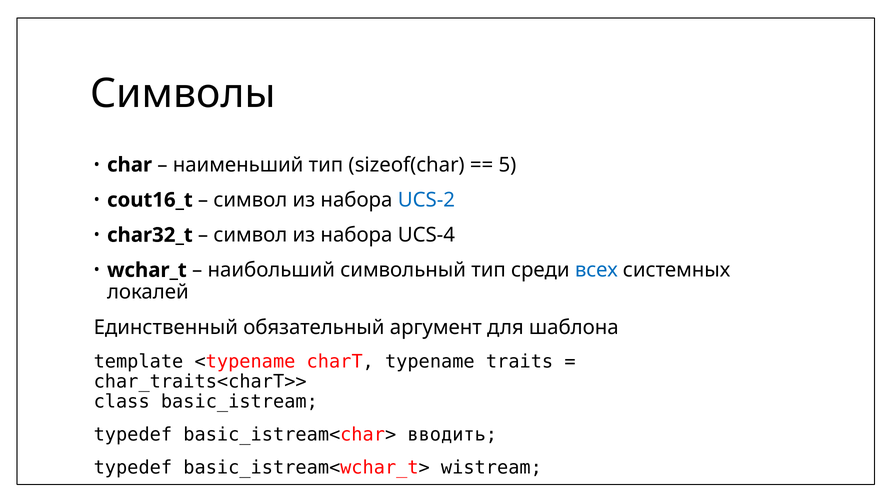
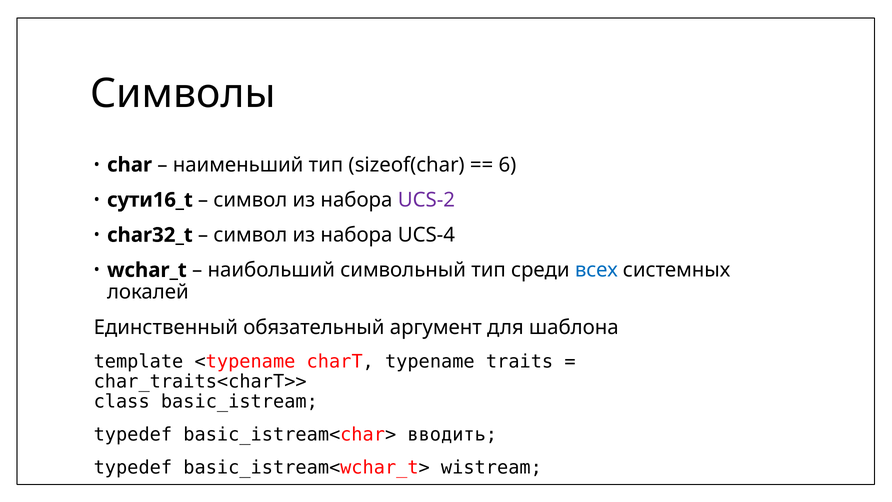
5: 5 -> 6
cout16_t: cout16_t -> сути16_t
UCS-2 colour: blue -> purple
